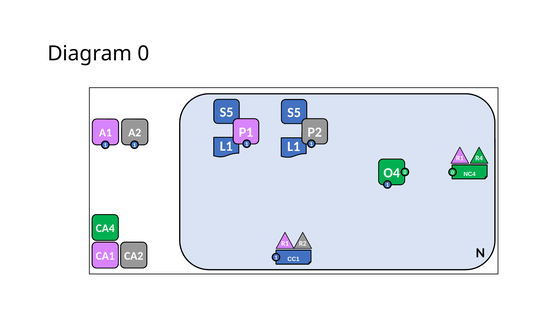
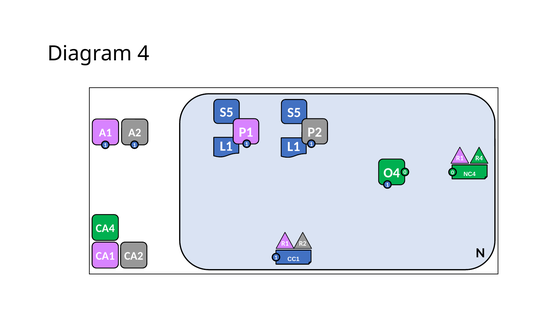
Diagram 0: 0 -> 4
